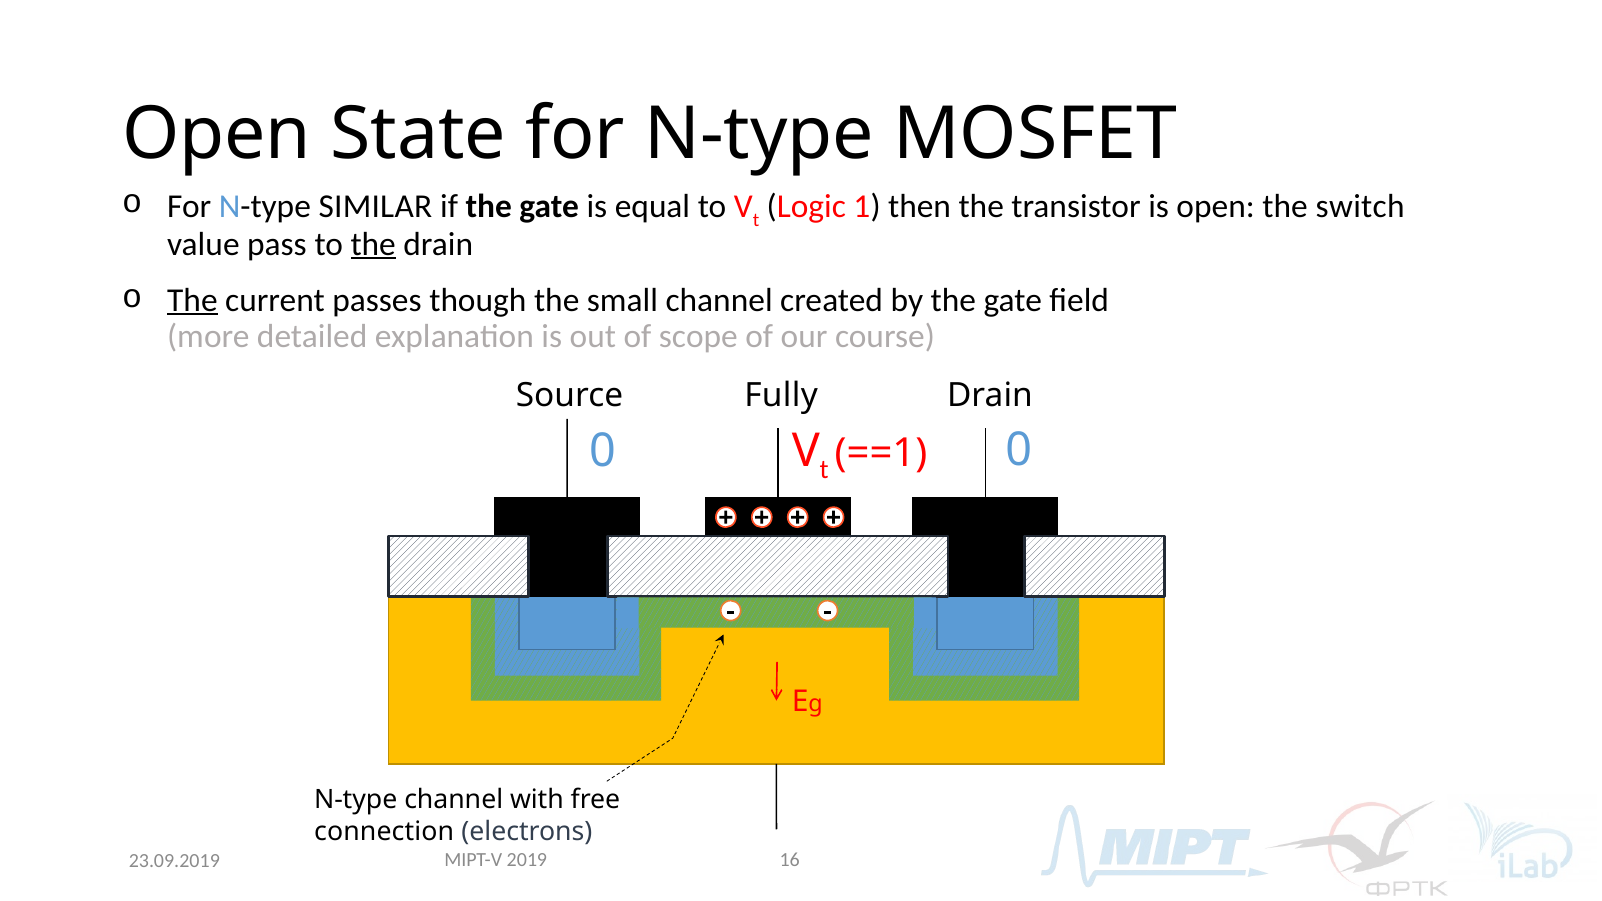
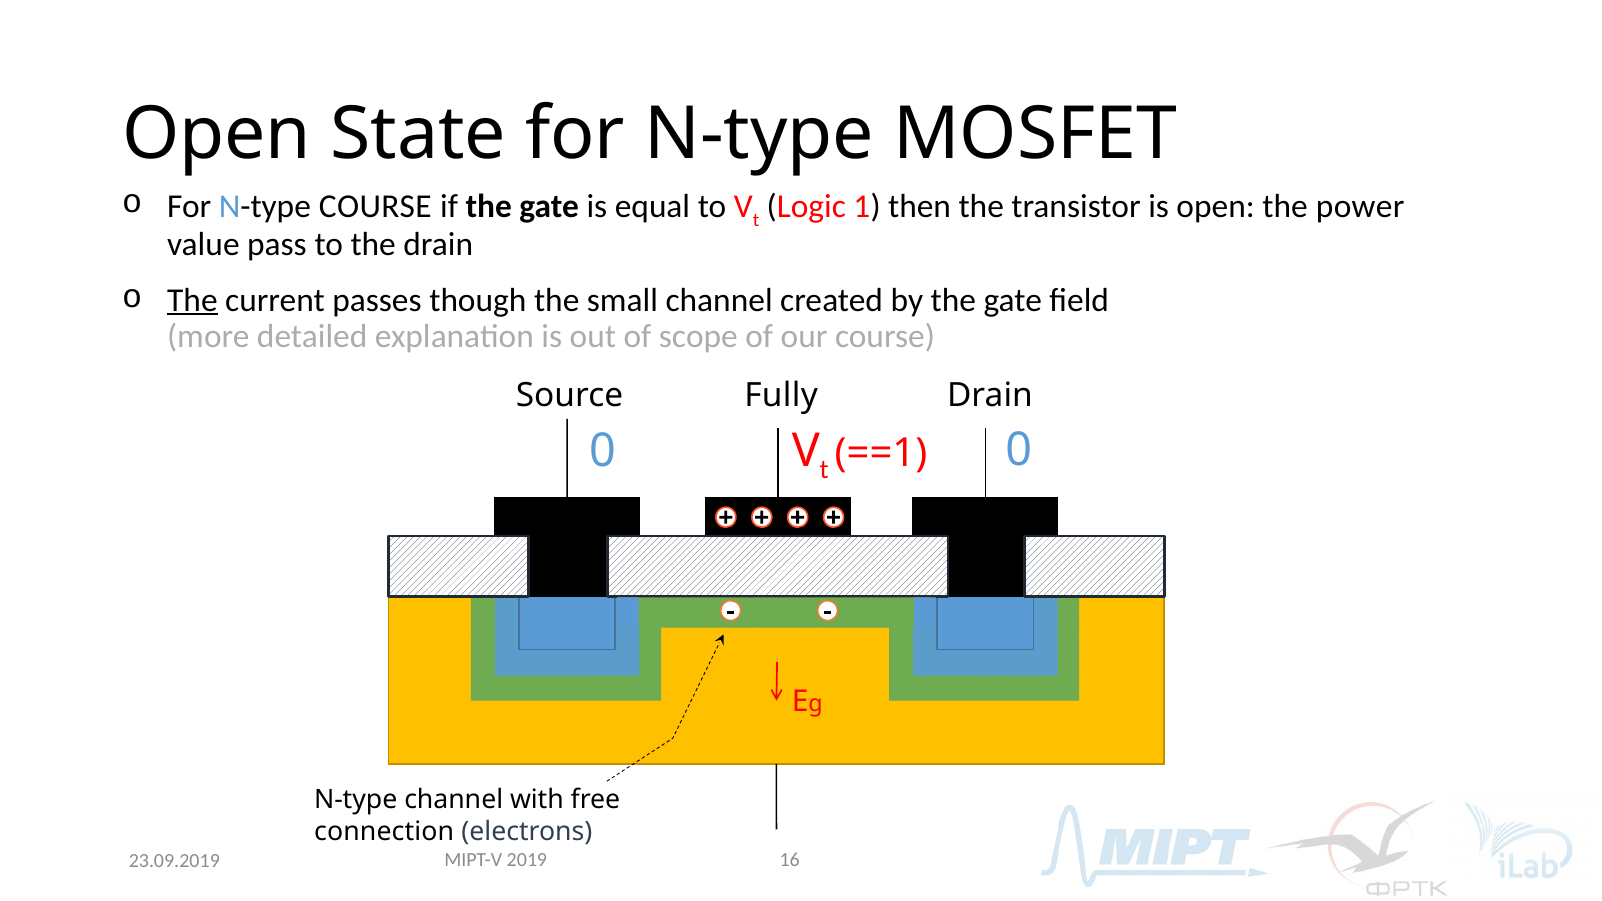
N-type SIMILAR: SIMILAR -> COURSE
switch: switch -> power
the at (373, 244) underline: present -> none
